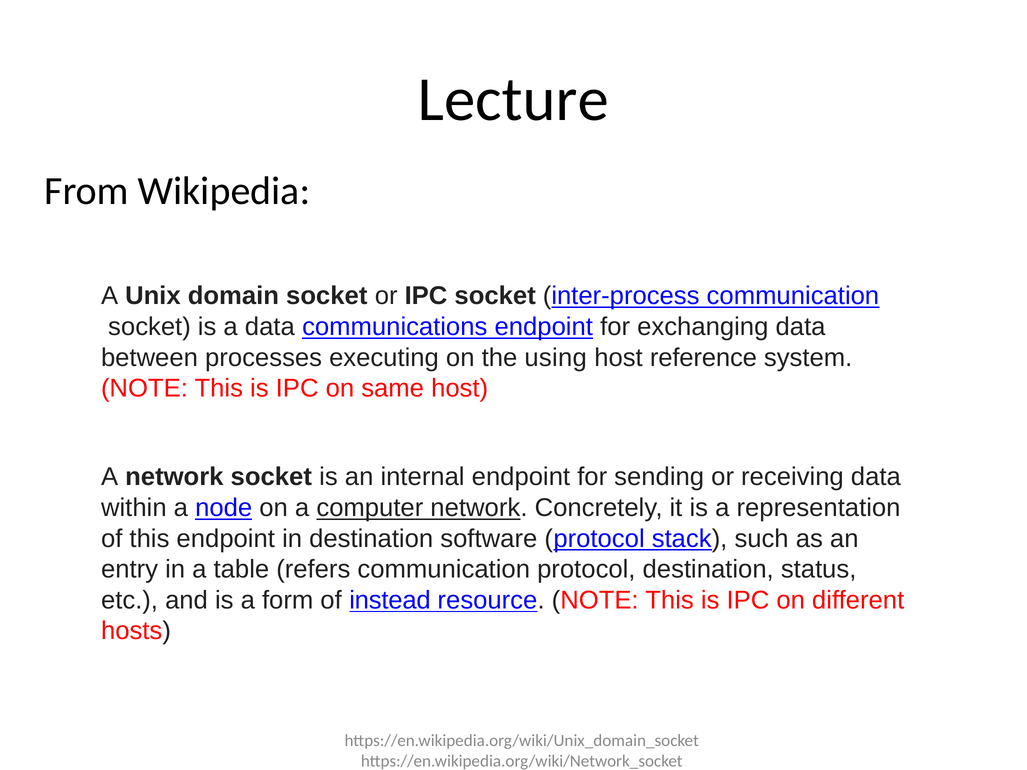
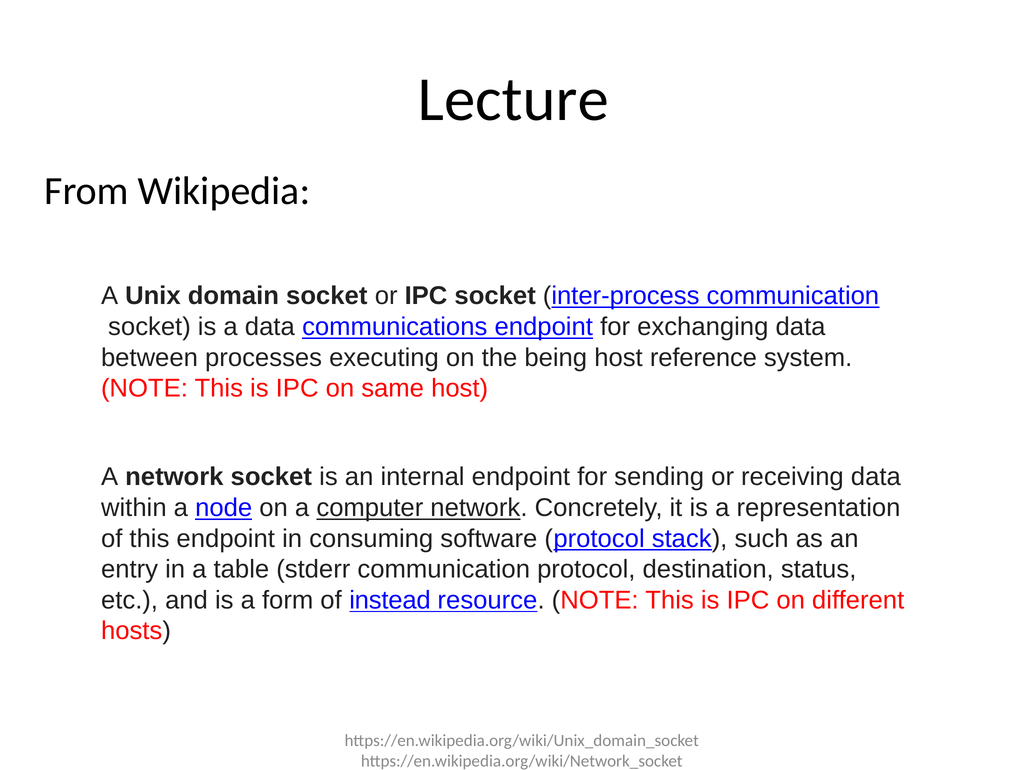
using: using -> being
in destination: destination -> consuming
refers: refers -> stderr
